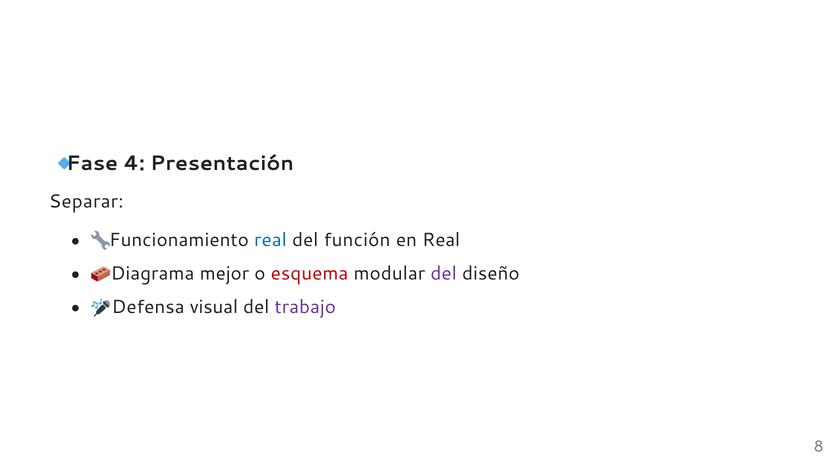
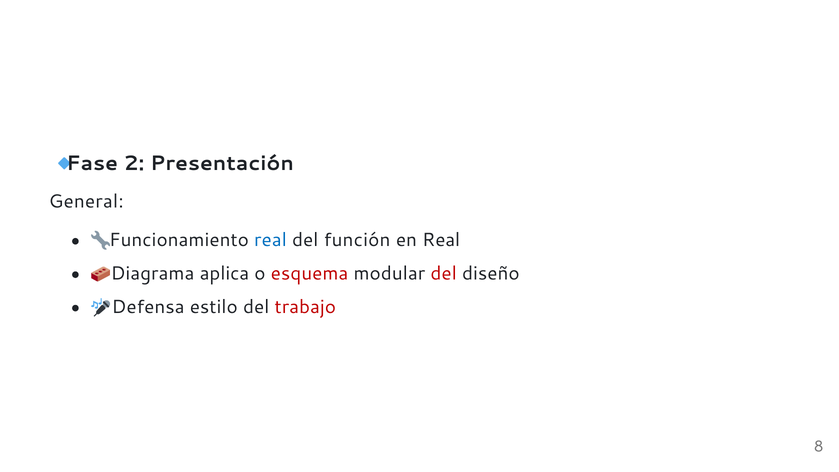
4: 4 -> 2
Separar: Separar -> General
mejor: mejor -> aplica
del at (444, 273) colour: purple -> red
visual: visual -> estilo
trabajo colour: purple -> red
